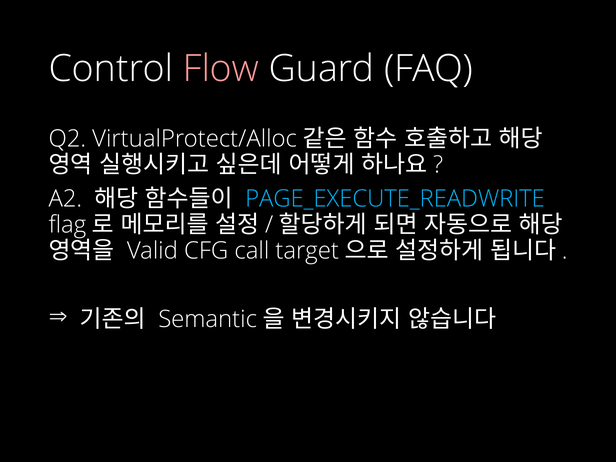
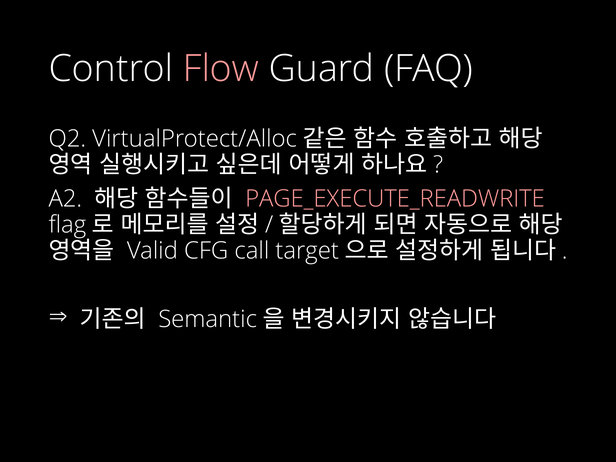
PAGE_EXECUTE_READWRITE colour: light blue -> pink
